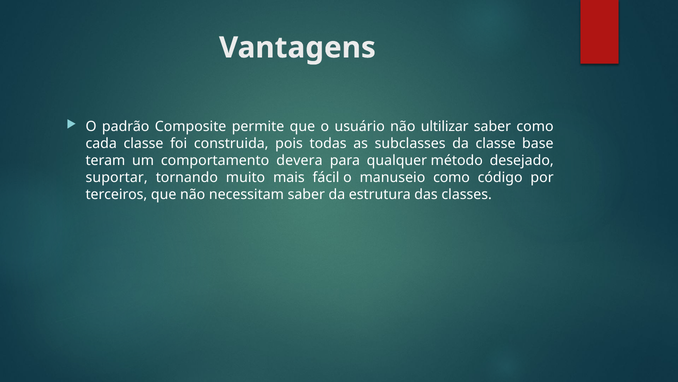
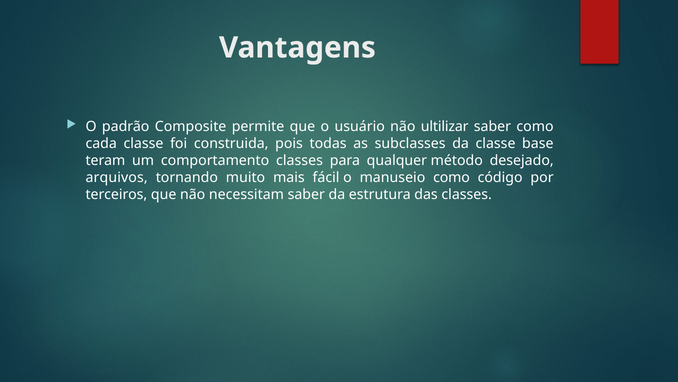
comportamento devera: devera -> classes
suportar: suportar -> arquivos
